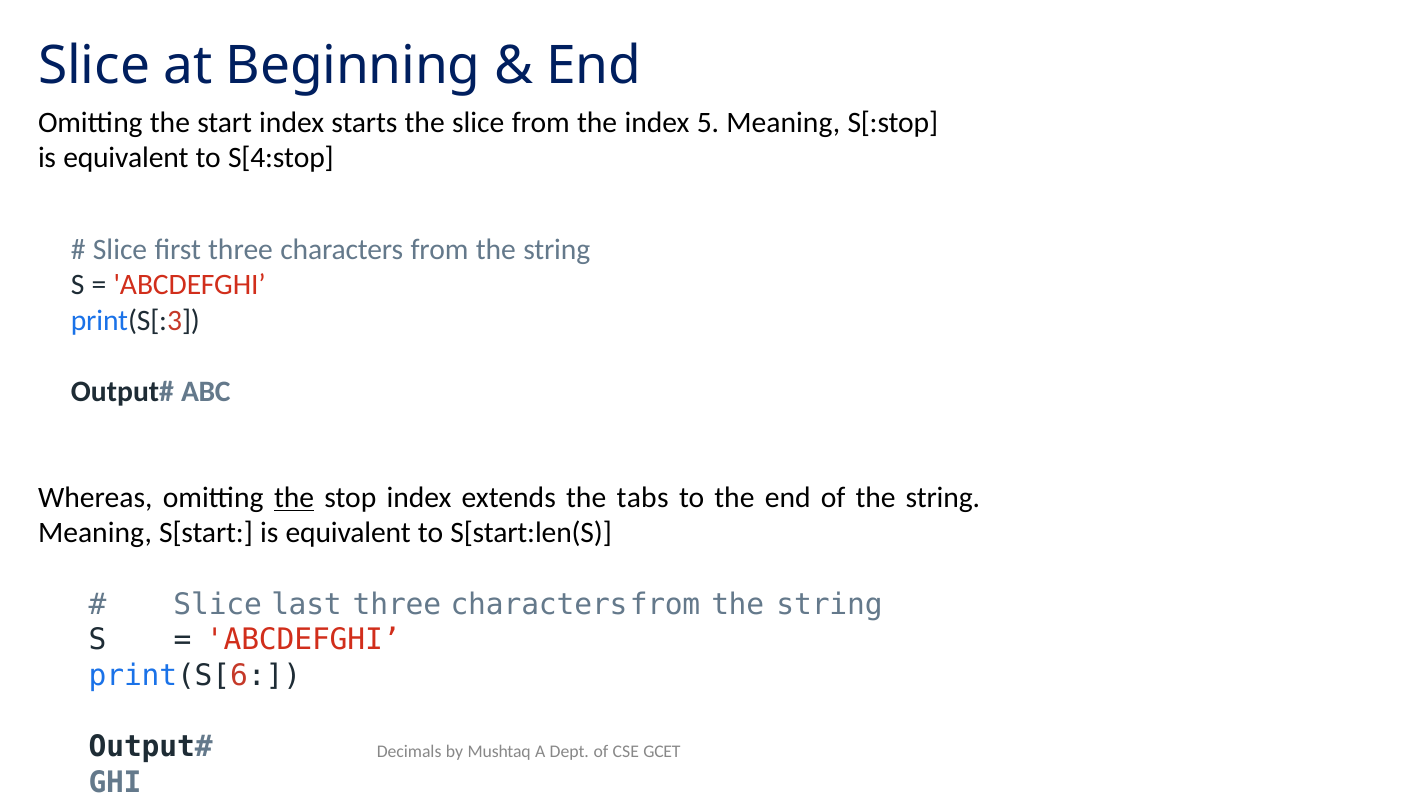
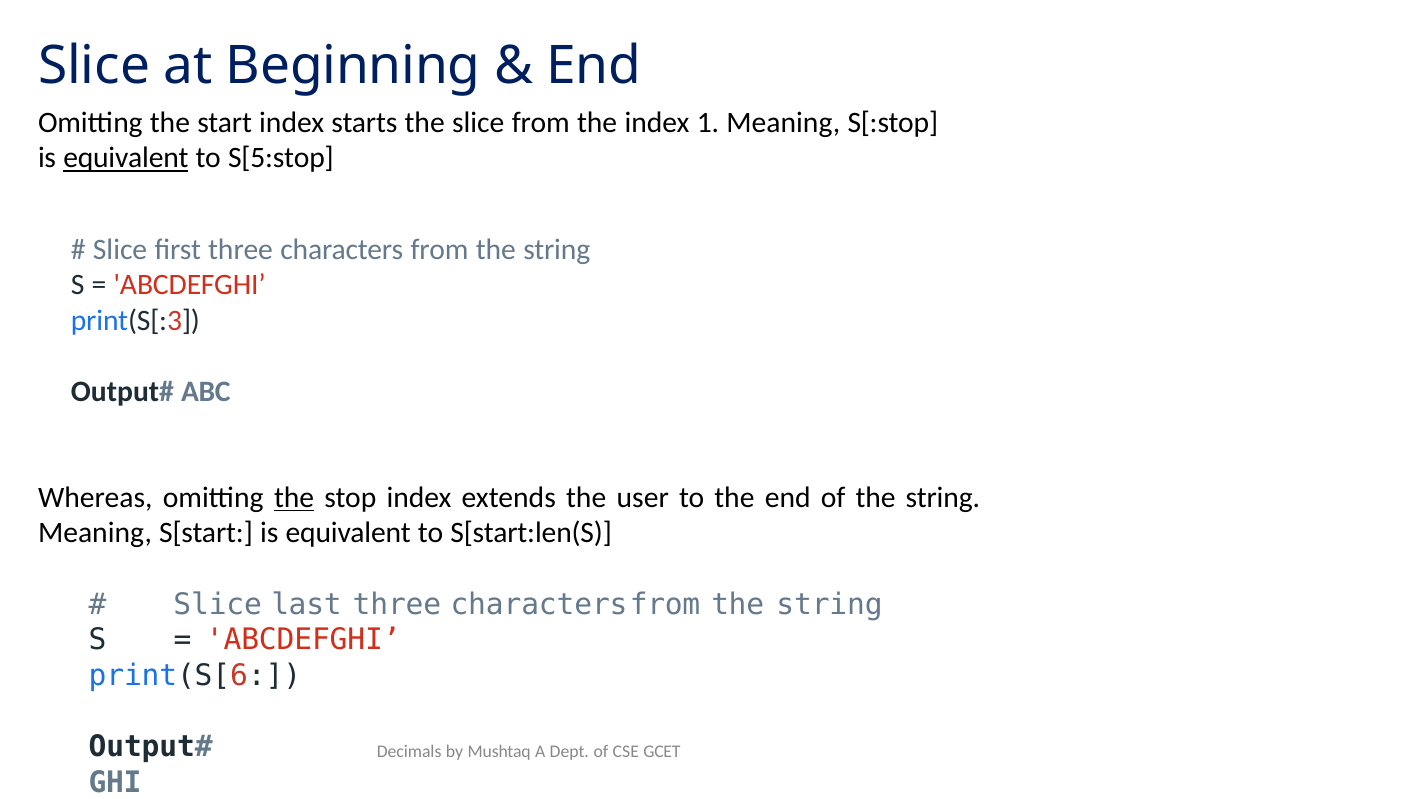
5: 5 -> 1
equivalent at (126, 158) underline: none -> present
S[4:stop: S[4:stop -> S[5:stop
tabs: tabs -> user
